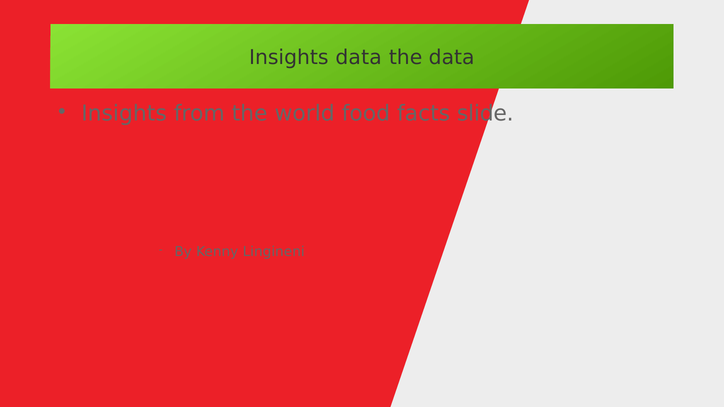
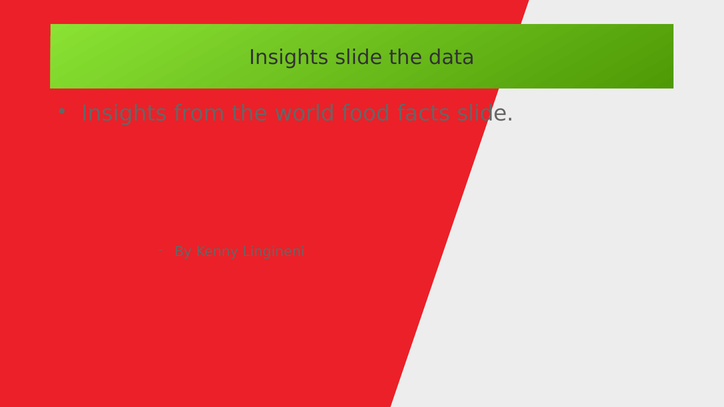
Insights data: data -> slide
